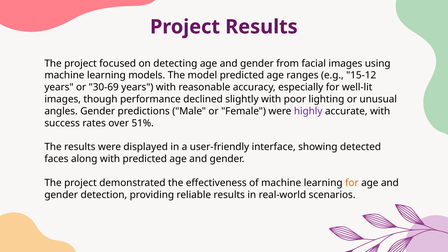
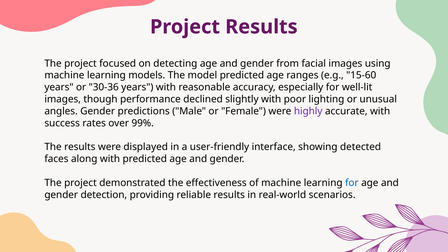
15-12: 15-12 -> 15-60
30-69: 30-69 -> 30-36
51%: 51% -> 99%
for at (352, 183) colour: orange -> blue
